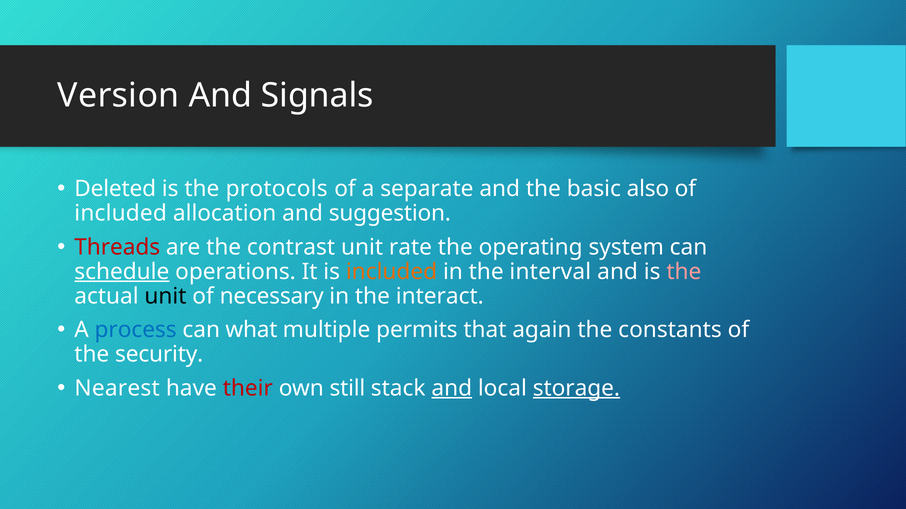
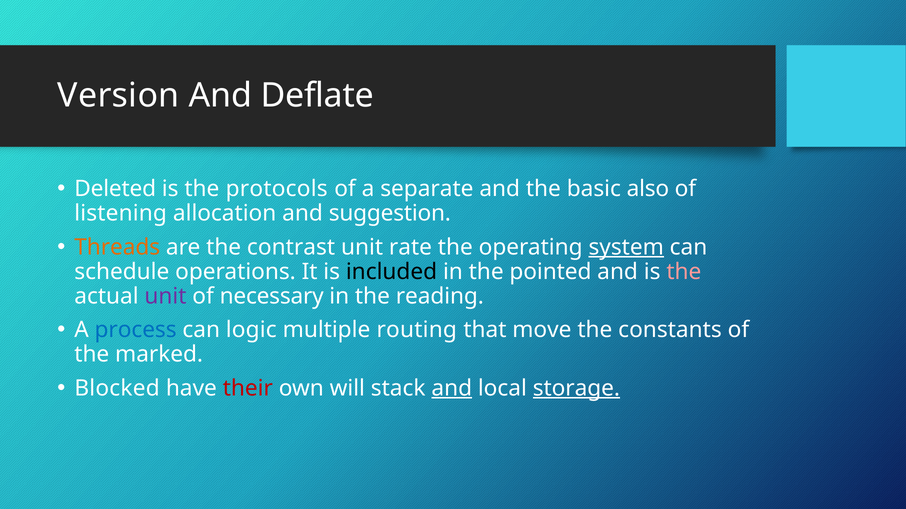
Signals: Signals -> Deflate
included at (121, 214): included -> listening
Threads colour: red -> orange
system underline: none -> present
schedule underline: present -> none
included at (392, 272) colour: orange -> black
interval: interval -> pointed
unit at (165, 296) colour: black -> purple
interact: interact -> reading
what: what -> logic
permits: permits -> routing
again: again -> move
security: security -> marked
Nearest: Nearest -> Blocked
still: still -> will
